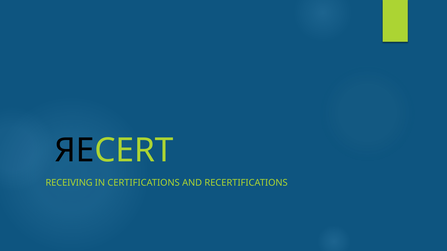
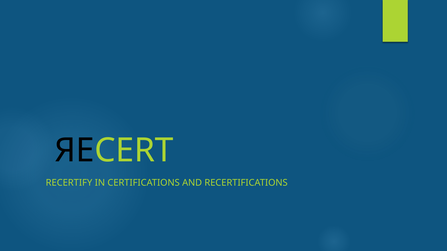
RECEIVING: RECEIVING -> RECERTIFY
